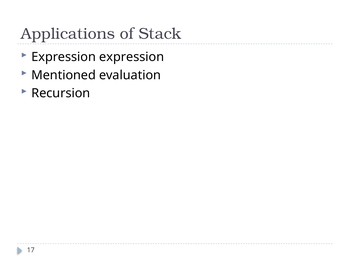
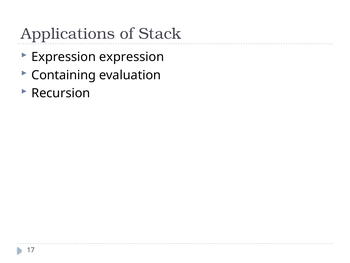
Mentioned: Mentioned -> Containing
